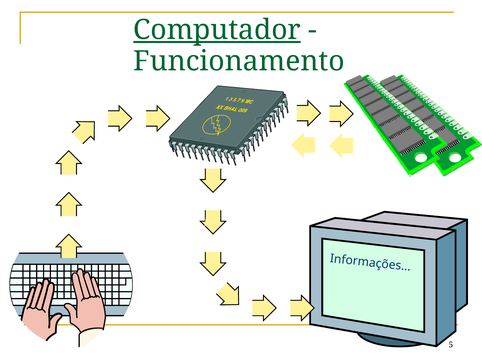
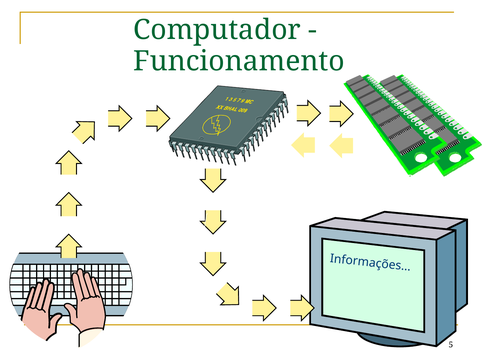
Computador underline: present -> none
